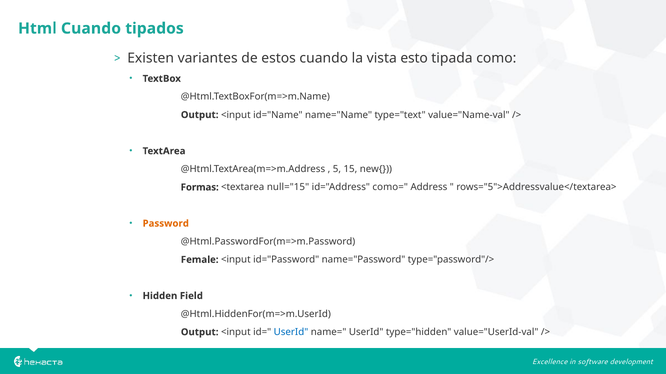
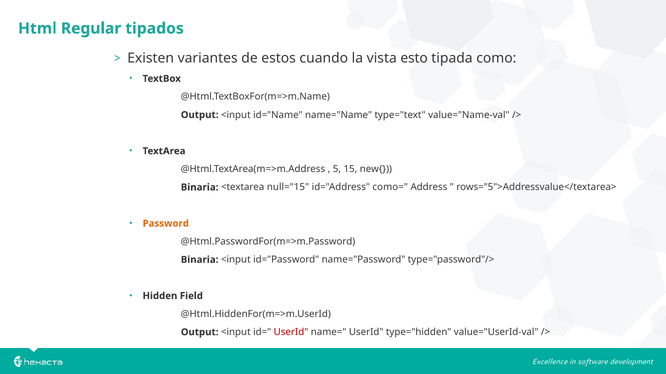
Html Cuando: Cuando -> Regular
Formas at (200, 188): Formas -> Binaria
Female at (200, 260): Female -> Binaria
UserId at (291, 333) colour: blue -> red
